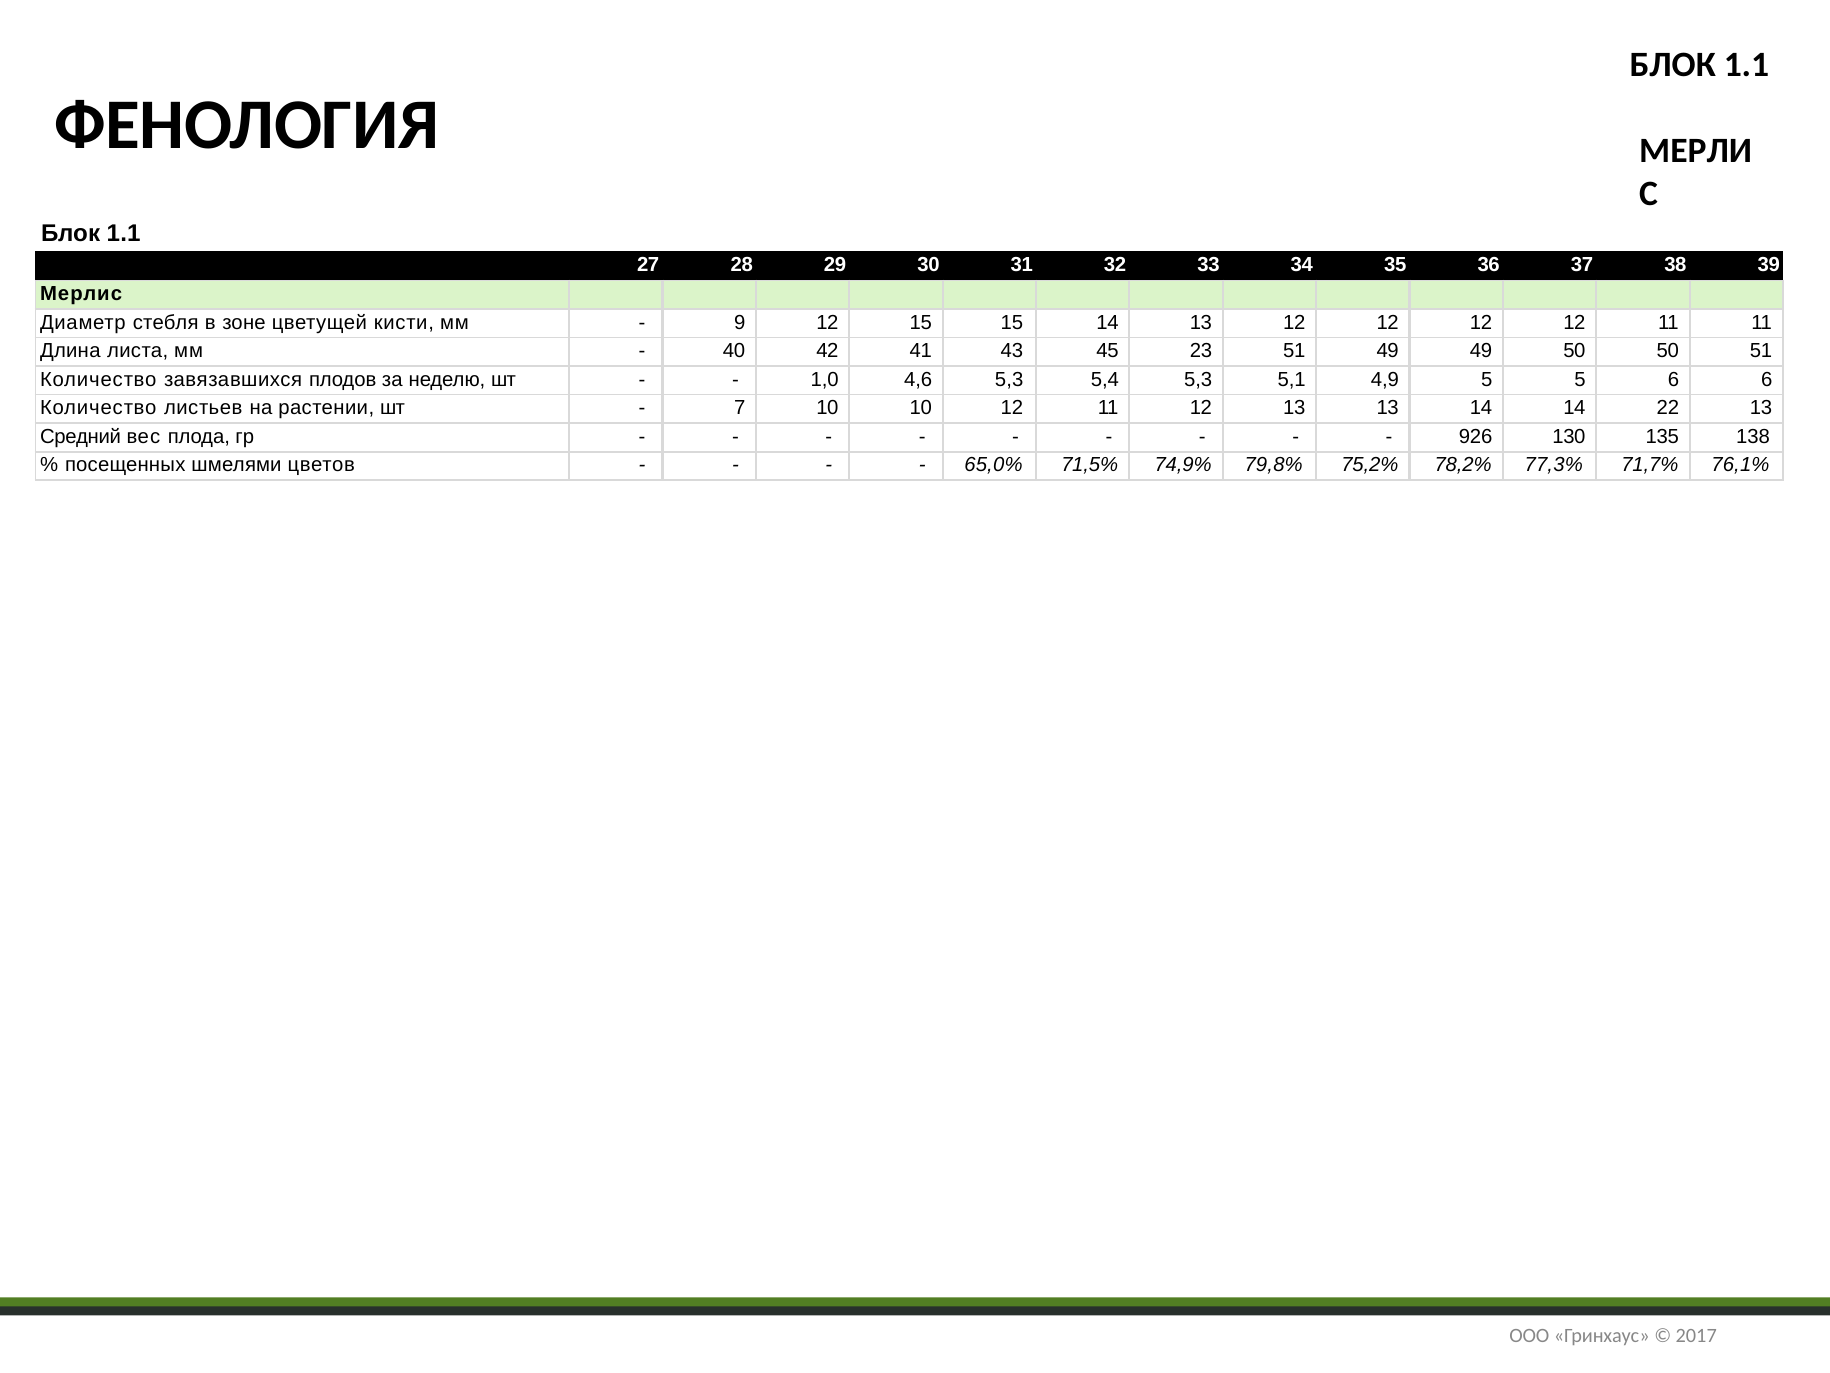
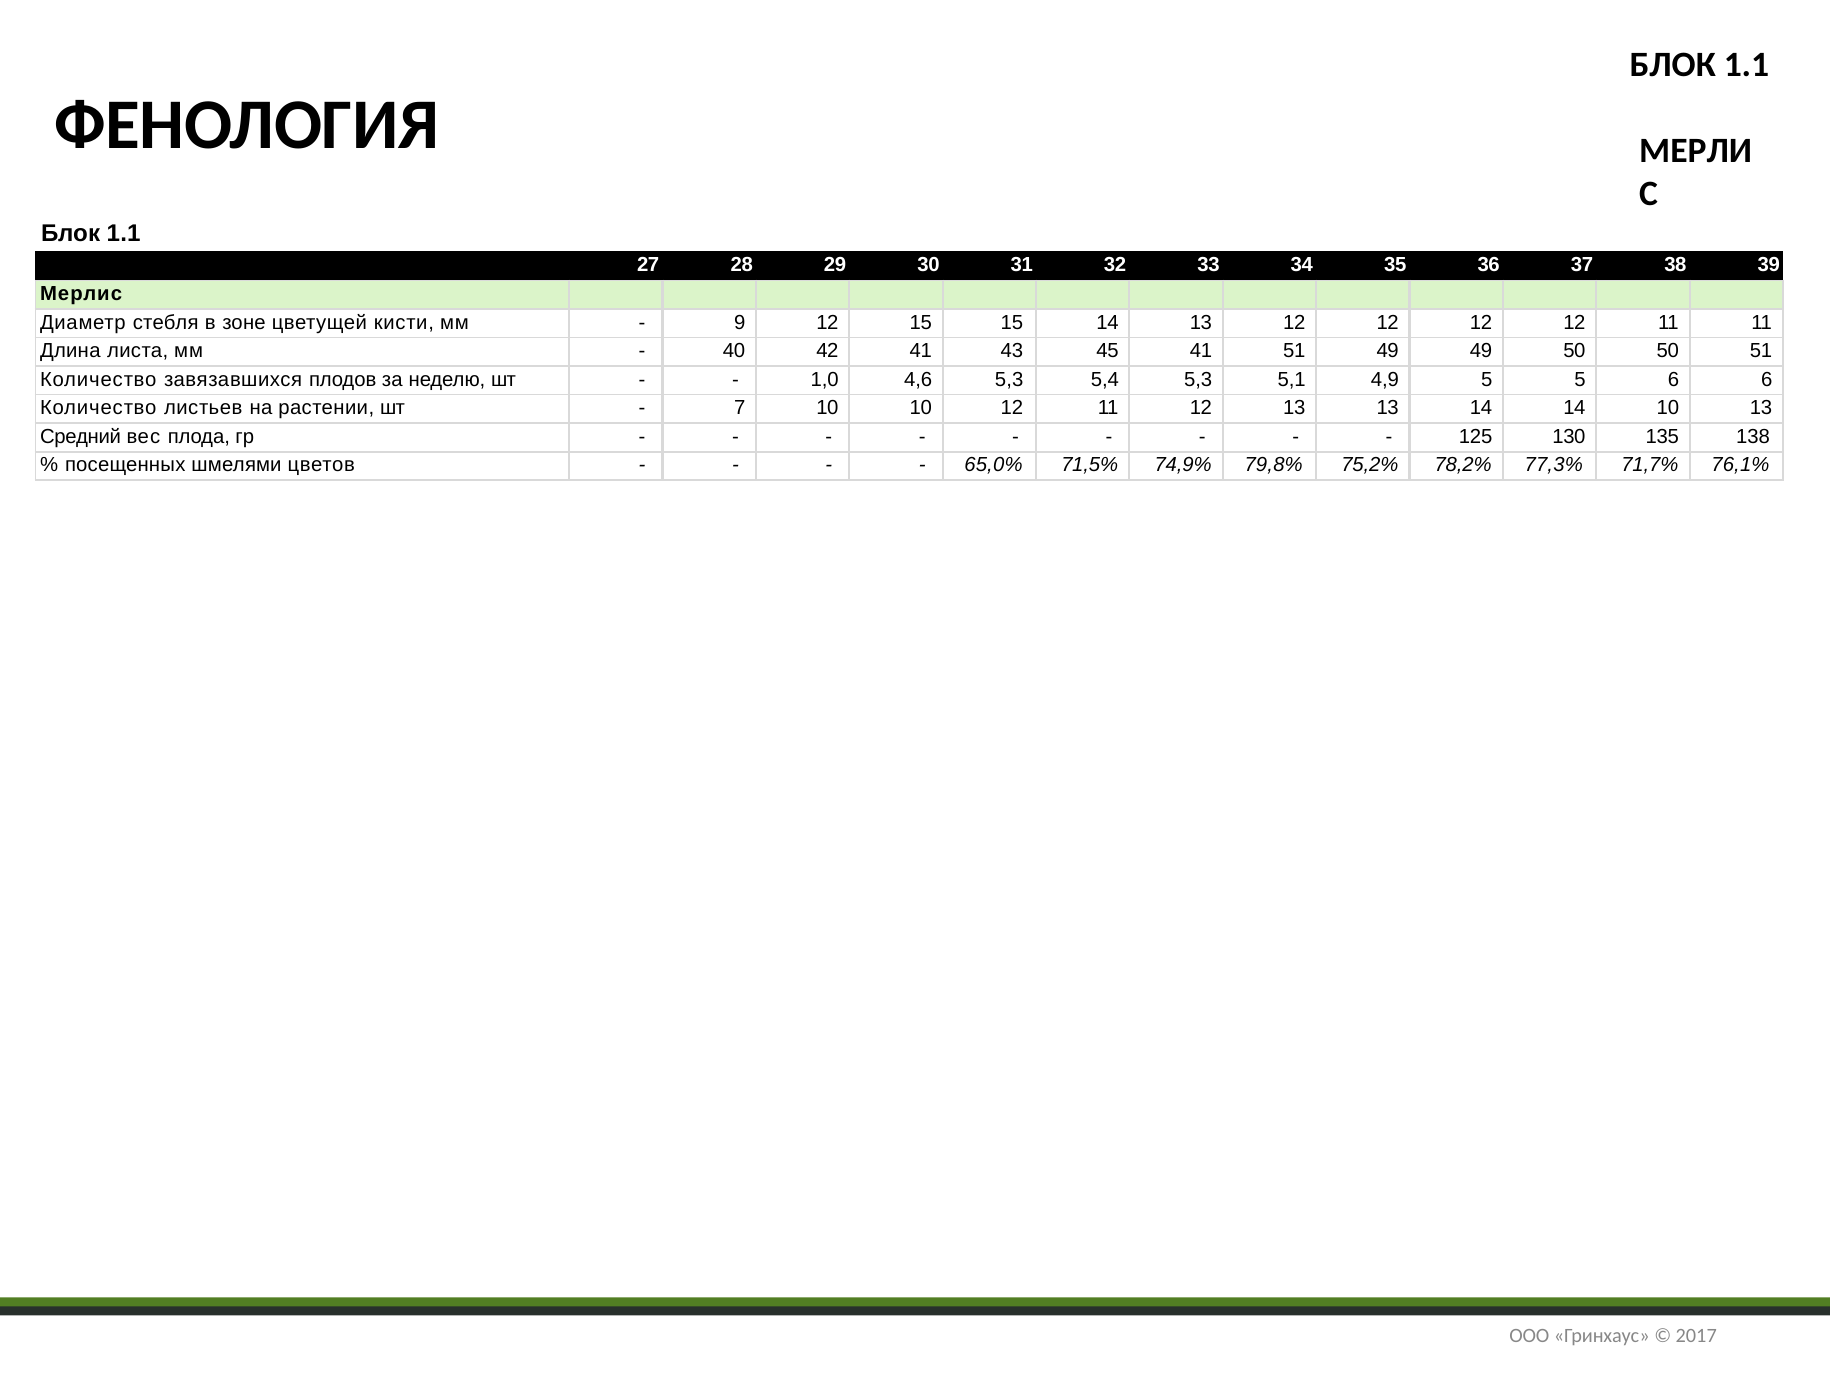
45 23: 23 -> 41
14 22: 22 -> 10
926: 926 -> 125
